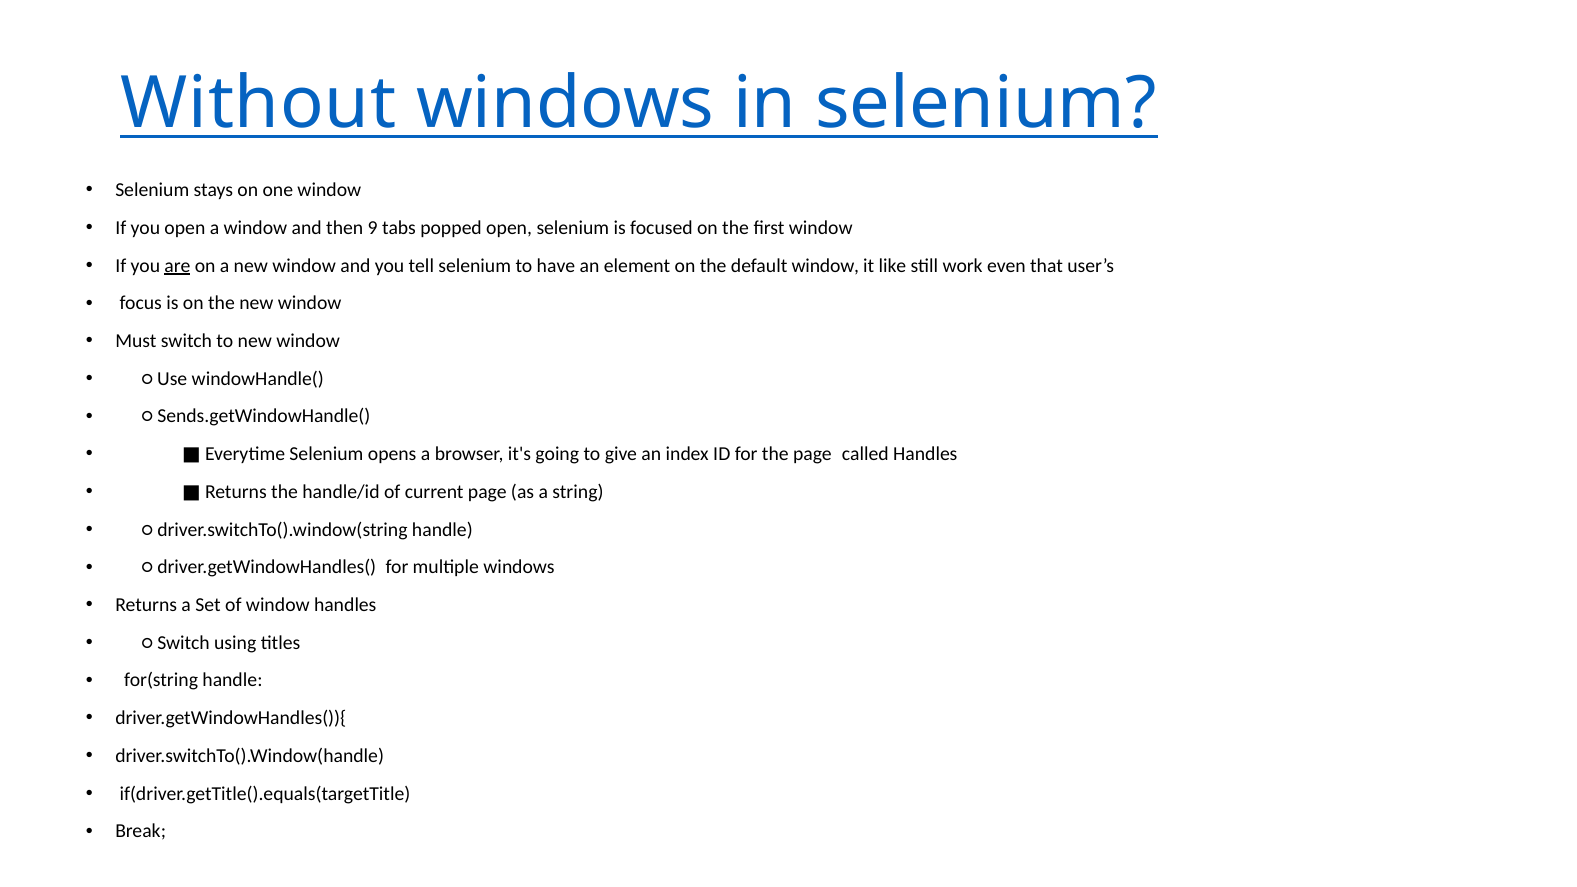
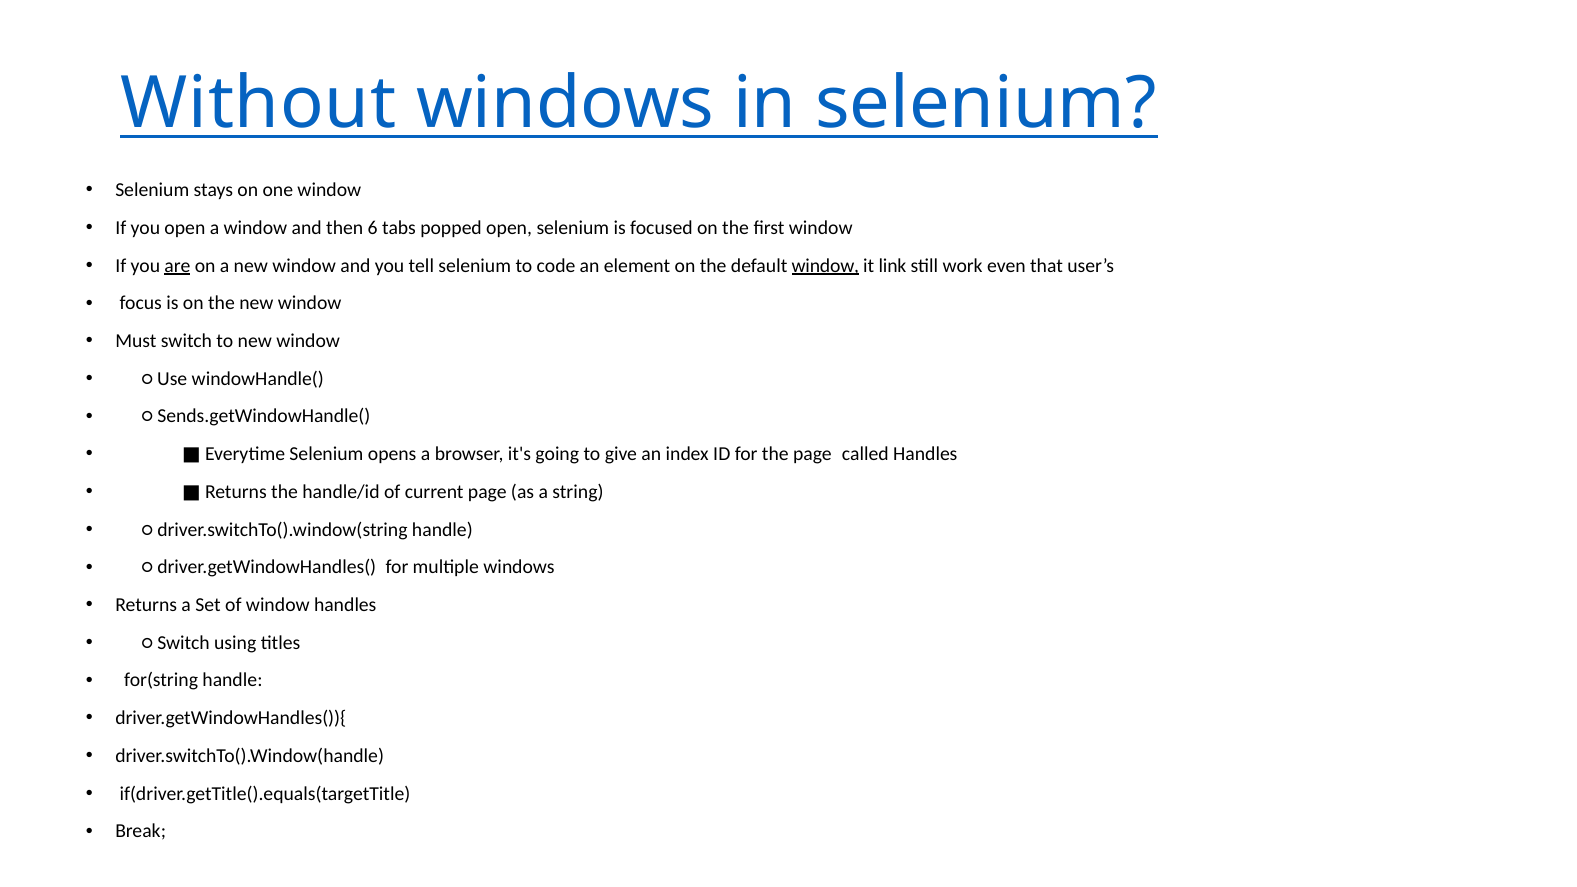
9: 9 -> 6
have: have -> code
window at (825, 266) underline: none -> present
like: like -> link
